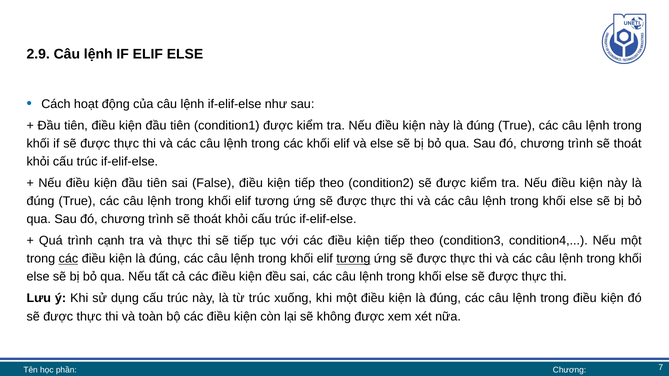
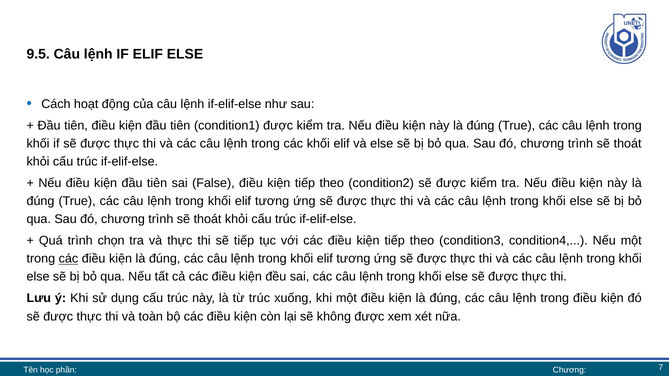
2.9: 2.9 -> 9.5
cạnh: cạnh -> chọn
tương at (353, 259) underline: present -> none
